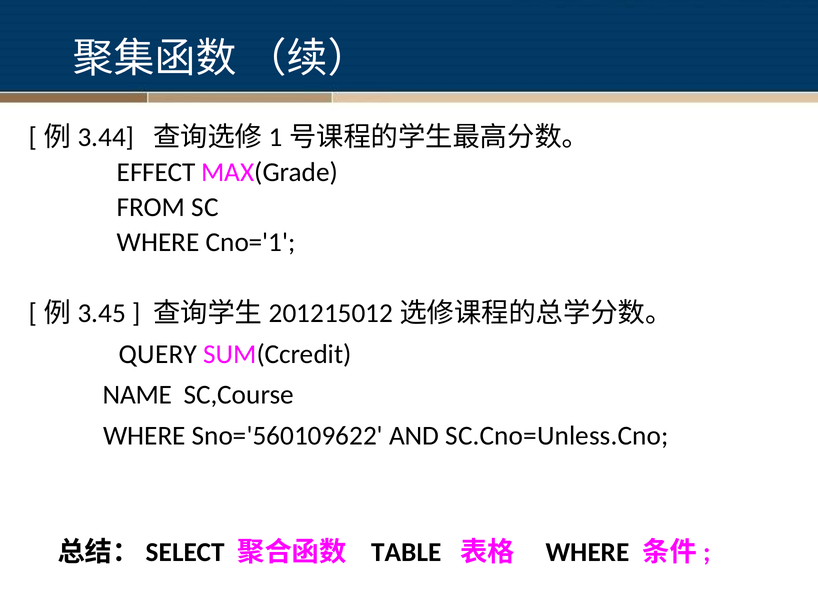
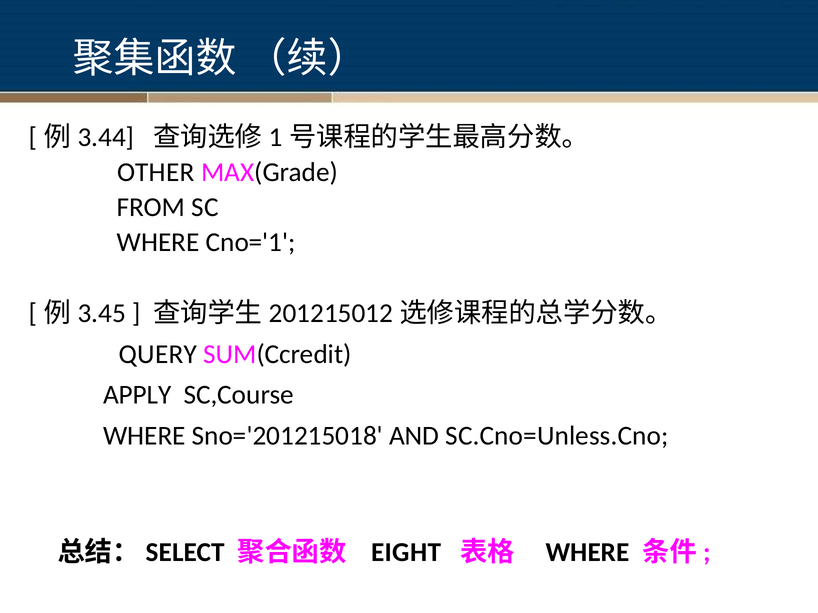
EFFECT: EFFECT -> OTHER
NAME: NAME -> APPLY
Sno='560109622: Sno='560109622 -> Sno='201215018
TABLE: TABLE -> EIGHT
